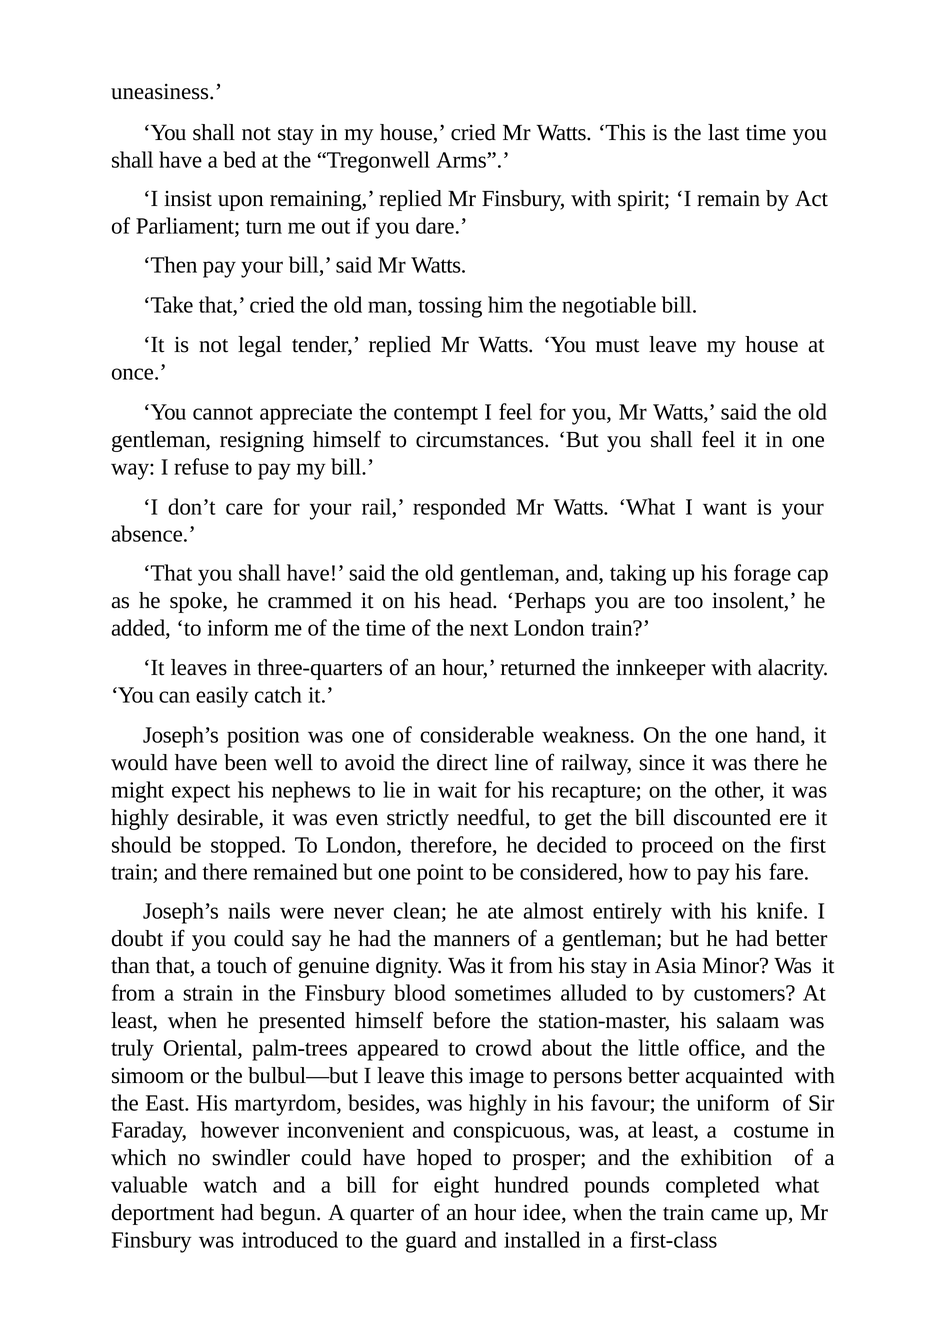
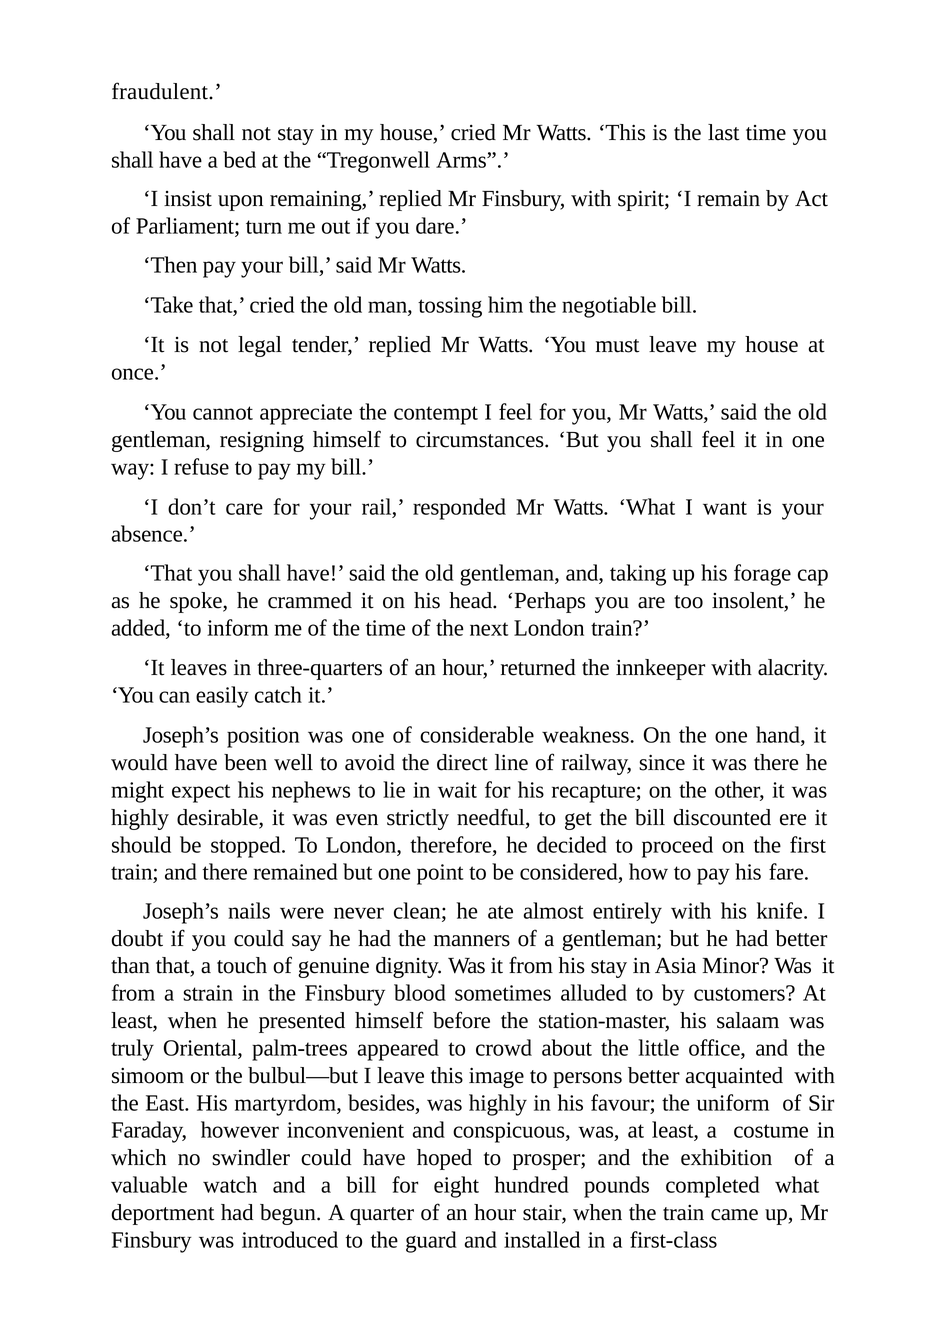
uneasiness: uneasiness -> fraudulent
idee: idee -> stair
